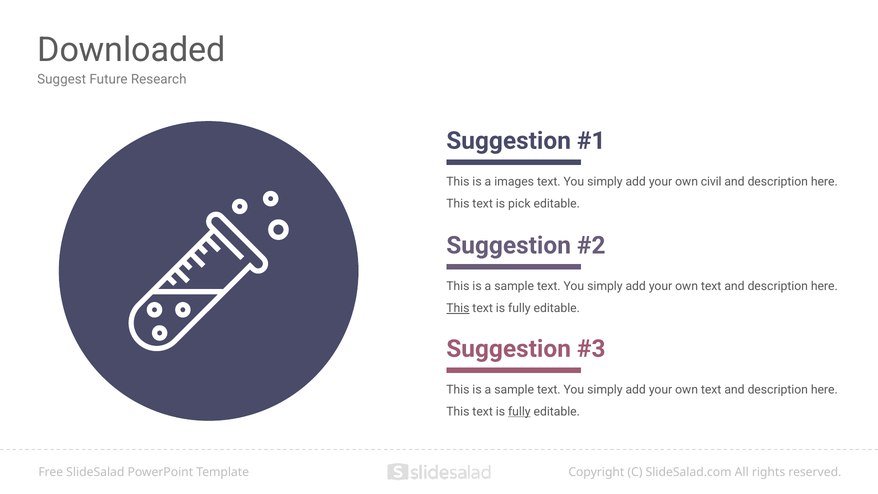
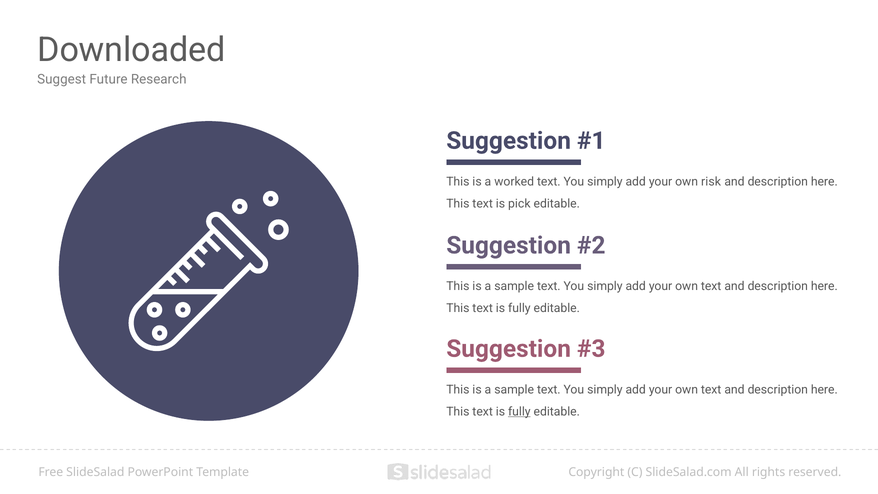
images: images -> worked
civil: civil -> risk
This at (458, 308) underline: present -> none
